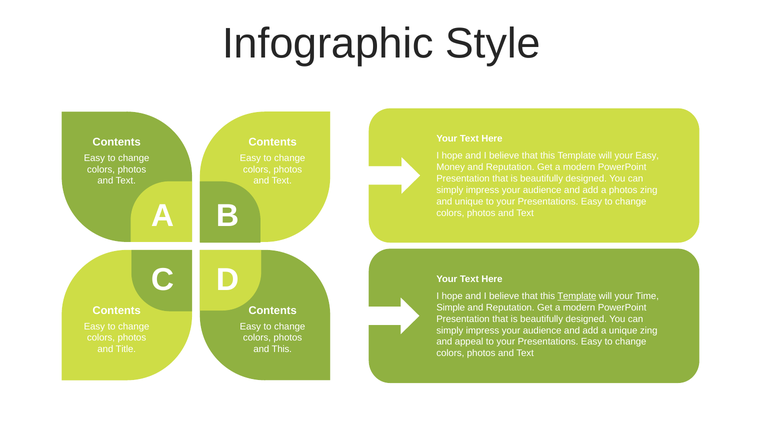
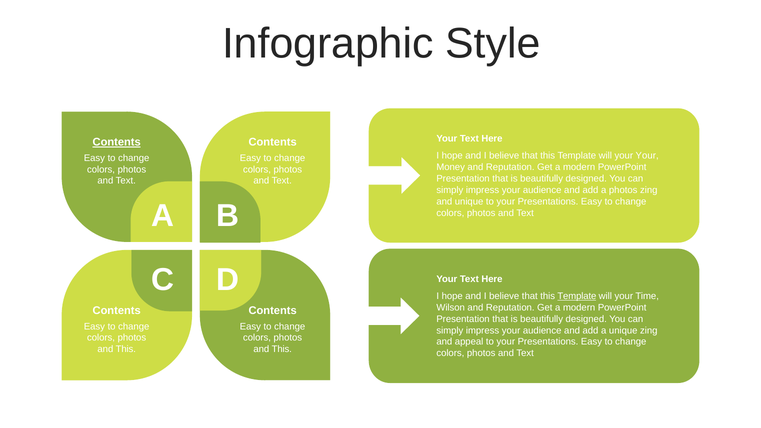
Contents at (117, 142) underline: none -> present
your Easy: Easy -> Your
Simple: Simple -> Wilson
Title at (126, 349): Title -> This
